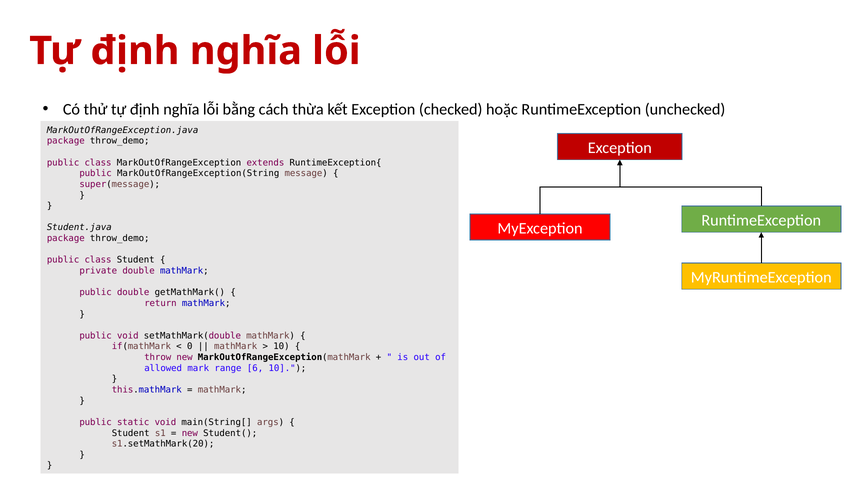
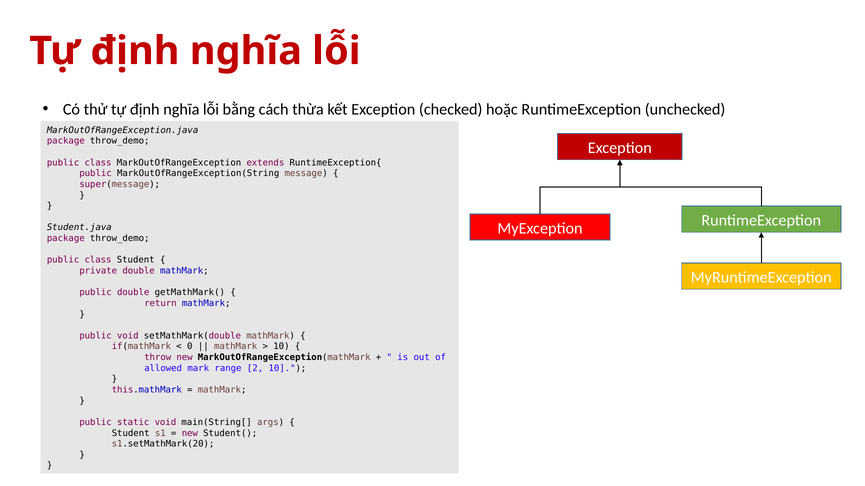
6: 6 -> 2
